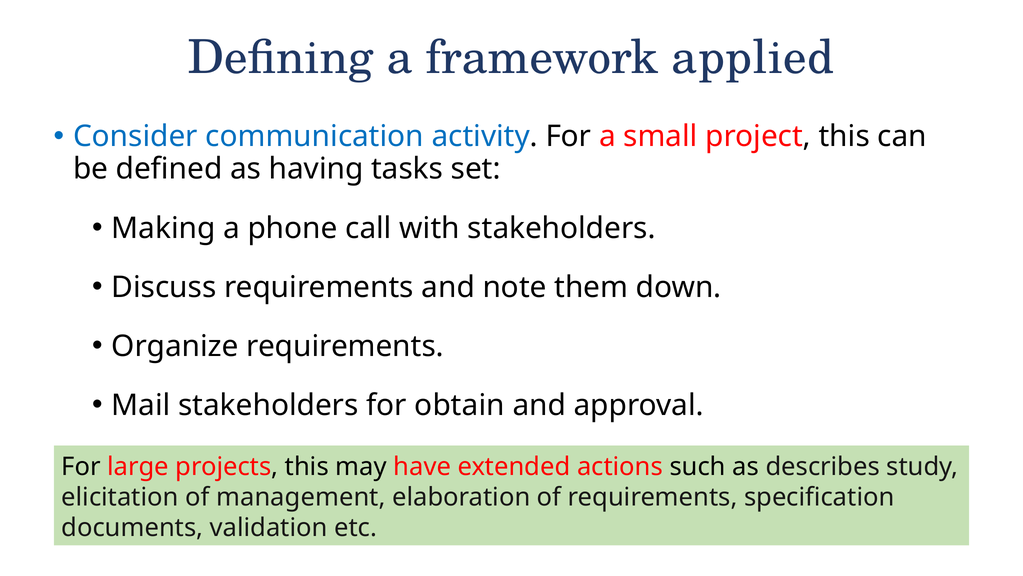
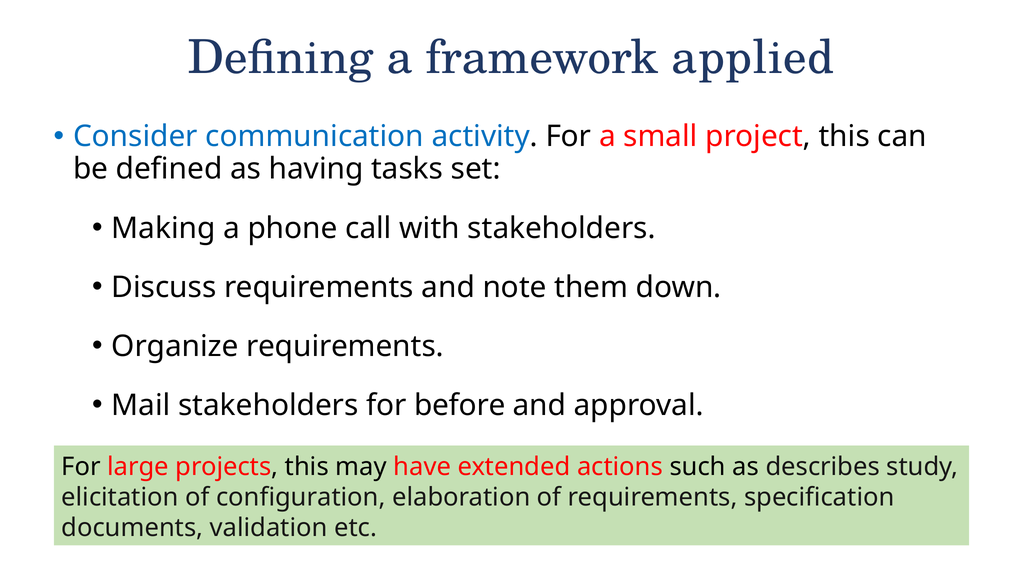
obtain: obtain -> before
management: management -> configuration
